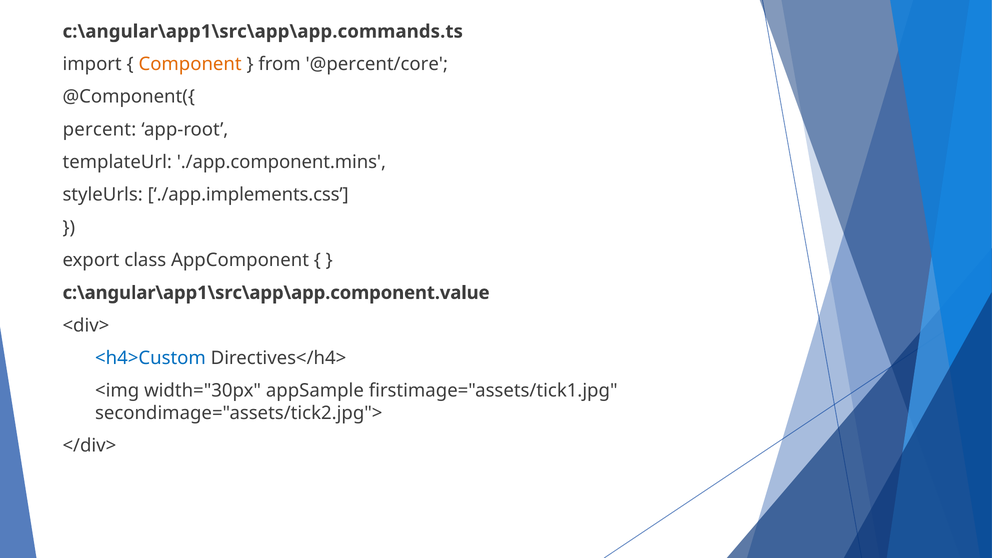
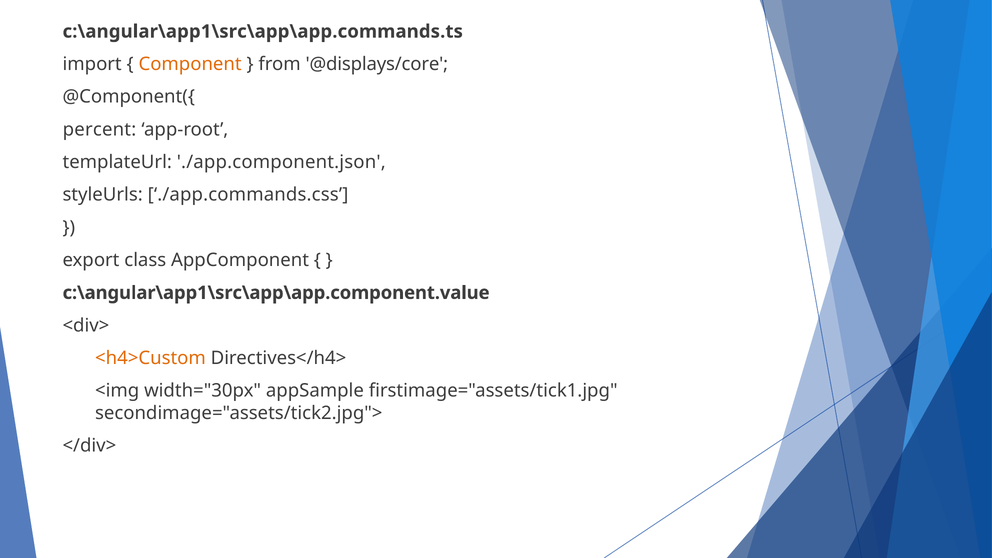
@percent/core: @percent/core -> @displays/core
./app.component.mins: ./app.component.mins -> ./app.component.json
./app.implements.css: ./app.implements.css -> ./app.commands.css
<h4>Custom colour: blue -> orange
